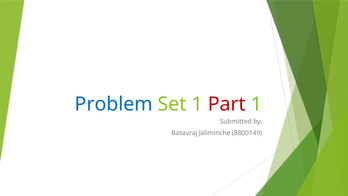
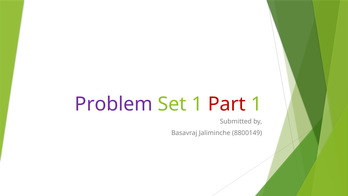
Problem colour: blue -> purple
